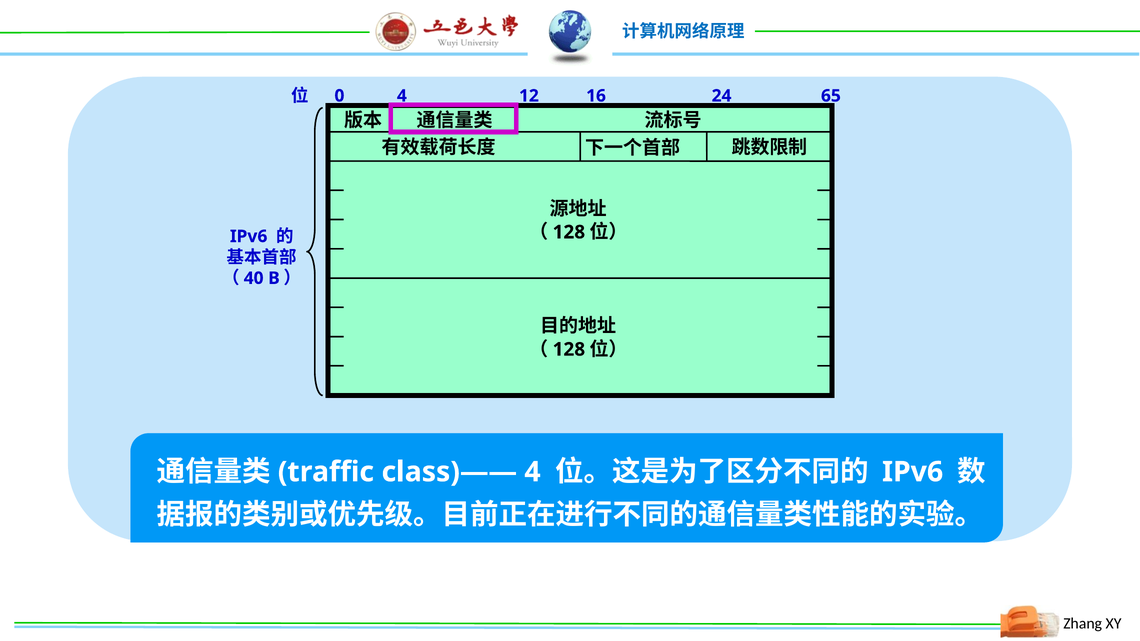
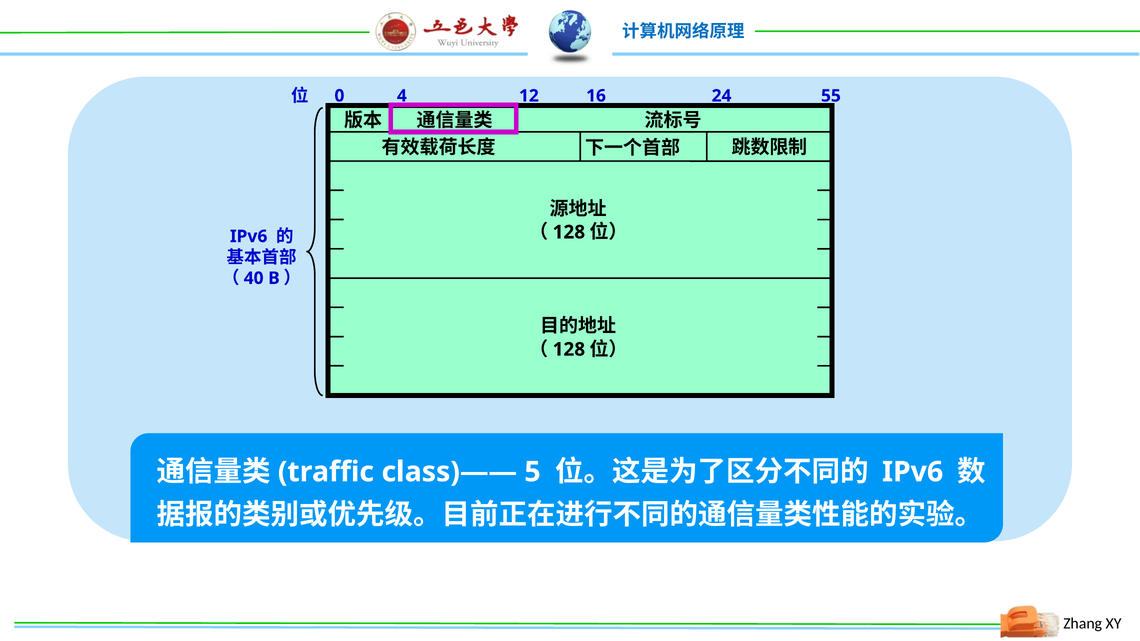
65: 65 -> 55
class)—— 4: 4 -> 5
